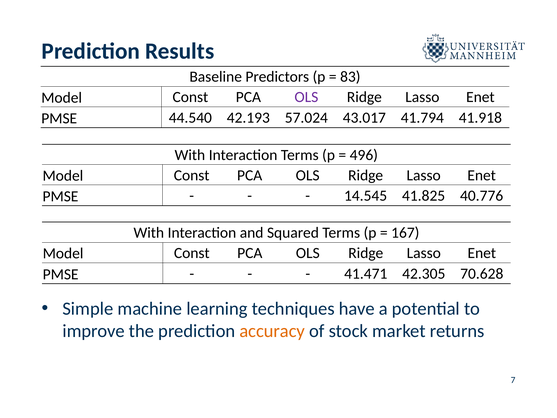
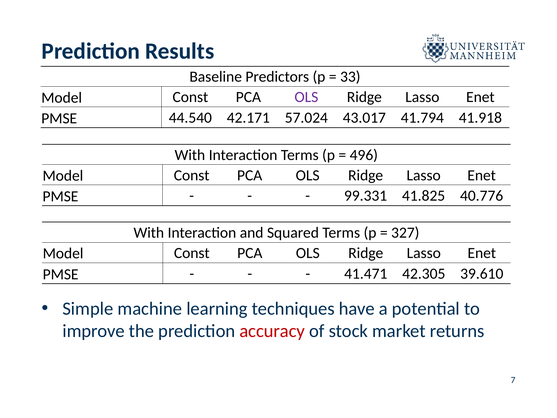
83: 83 -> 33
42.193: 42.193 -> 42.171
14.545: 14.545 -> 99.331
167: 167 -> 327
70.628: 70.628 -> 39.610
accuracy colour: orange -> red
